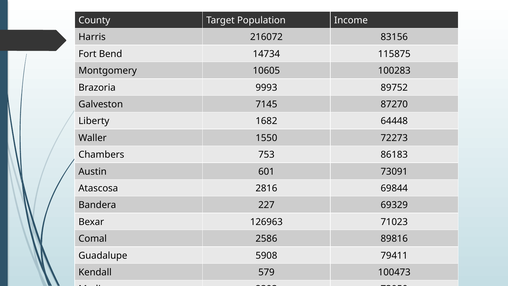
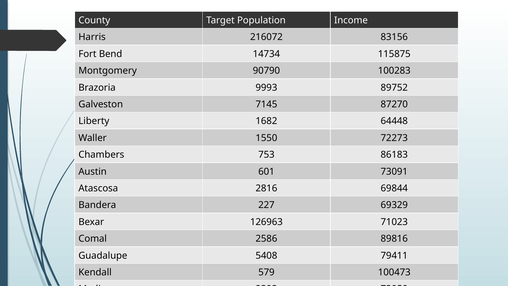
10605: 10605 -> 90790
5908: 5908 -> 5408
